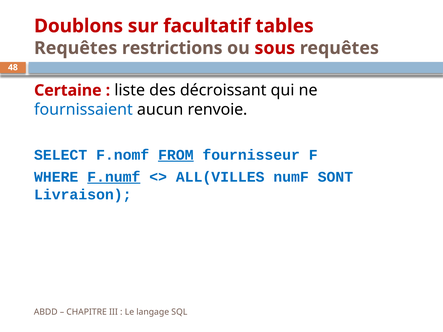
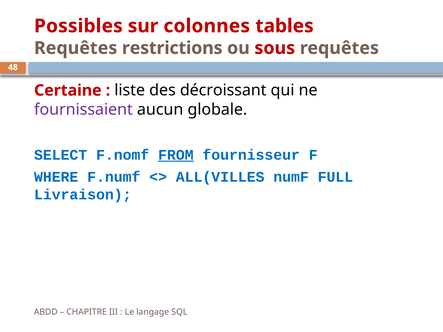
Doublons: Doublons -> Possibles
facultatif: facultatif -> colonnes
fournissaient colour: blue -> purple
renvoie: renvoie -> globale
F.numf underline: present -> none
SONT: SONT -> FULL
